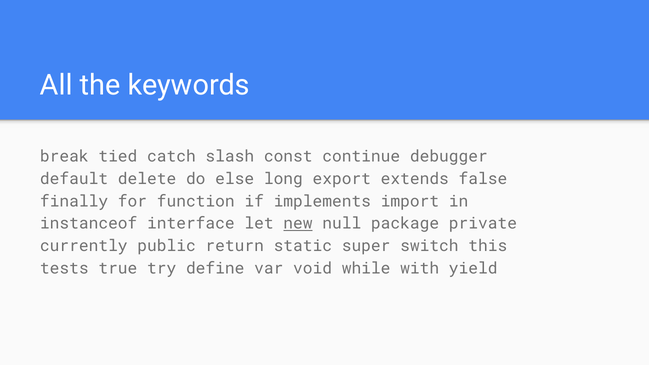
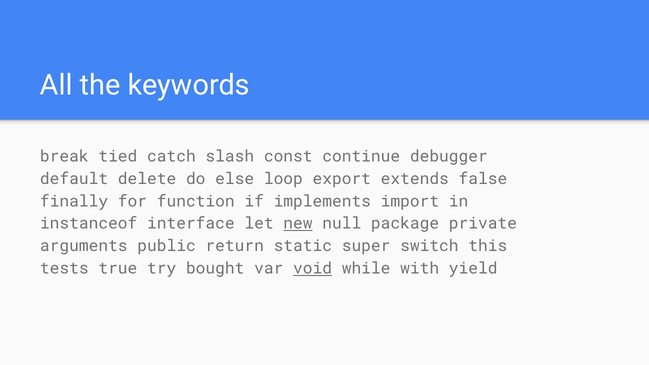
long: long -> loop
currently: currently -> arguments
define: define -> bought
void underline: none -> present
